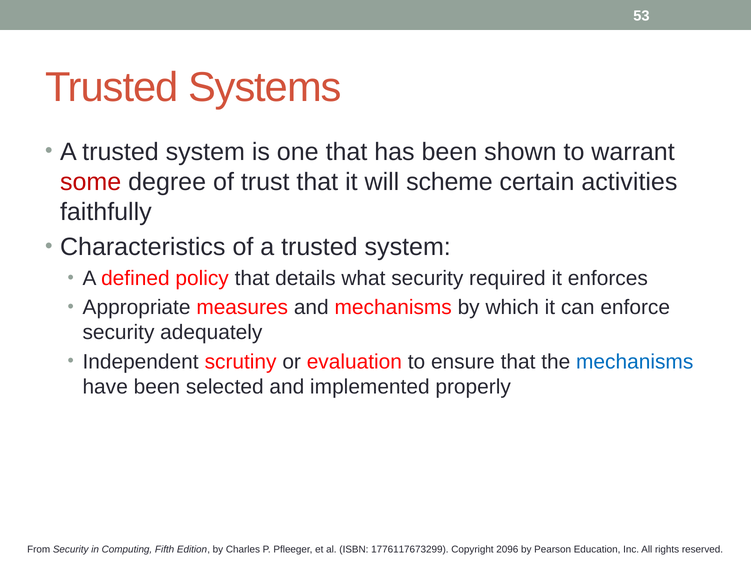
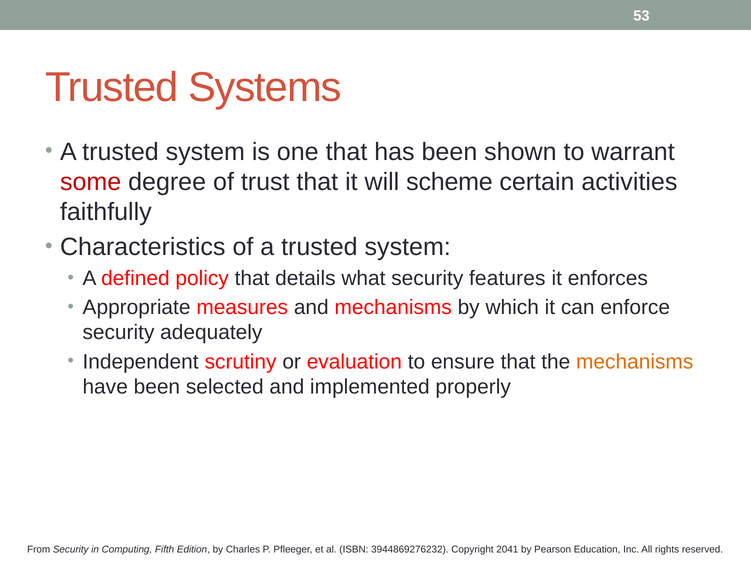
required: required -> features
mechanisms at (635, 362) colour: blue -> orange
1776117673299: 1776117673299 -> 3944869276232
2096: 2096 -> 2041
